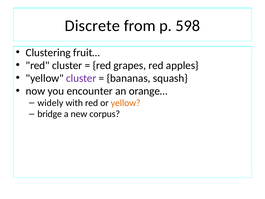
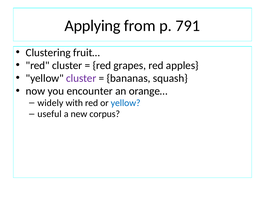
Discrete: Discrete -> Applying
598: 598 -> 791
yellow at (126, 103) colour: orange -> blue
bridge: bridge -> useful
